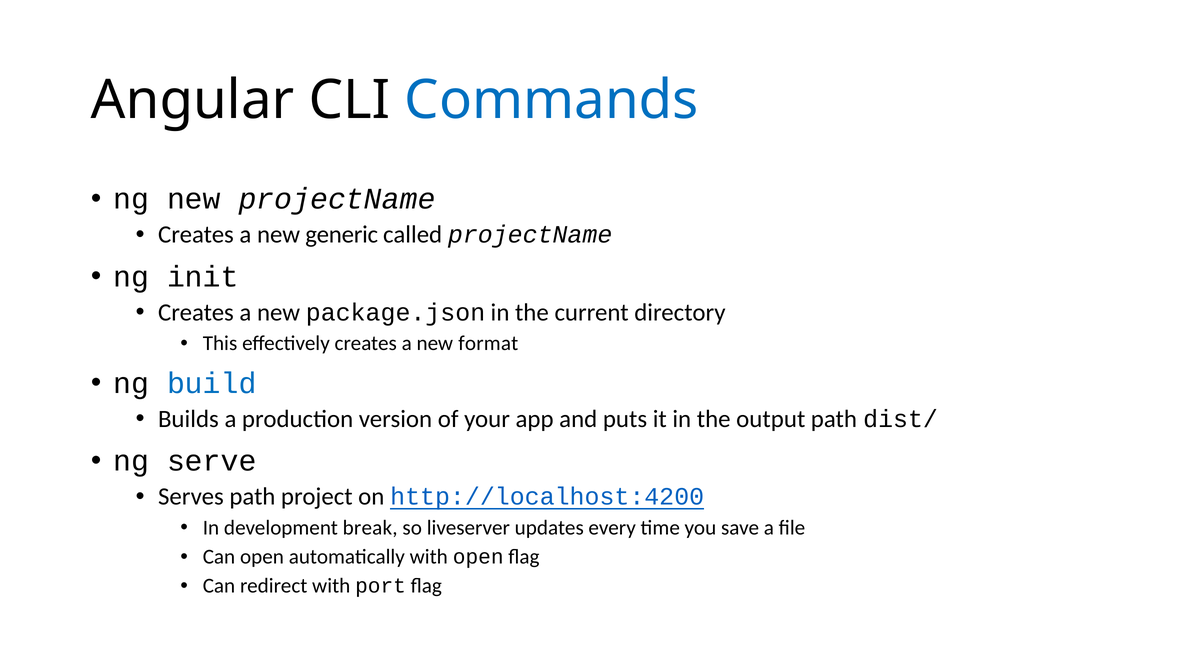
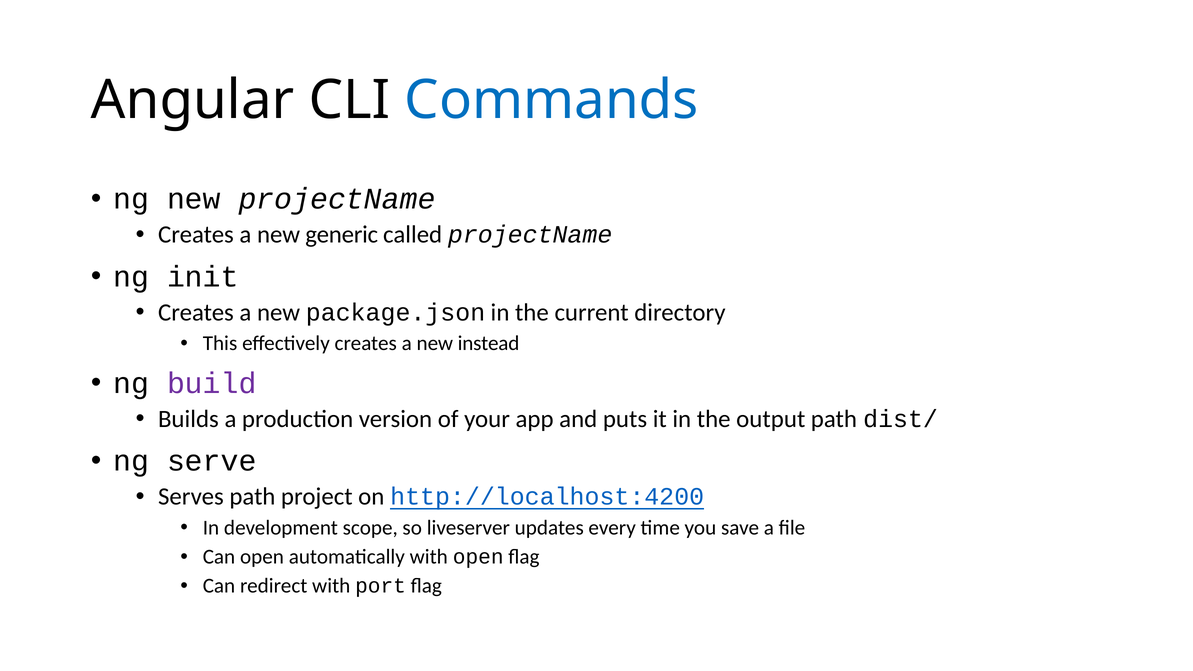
format: format -> instead
build colour: blue -> purple
break: break -> scope
